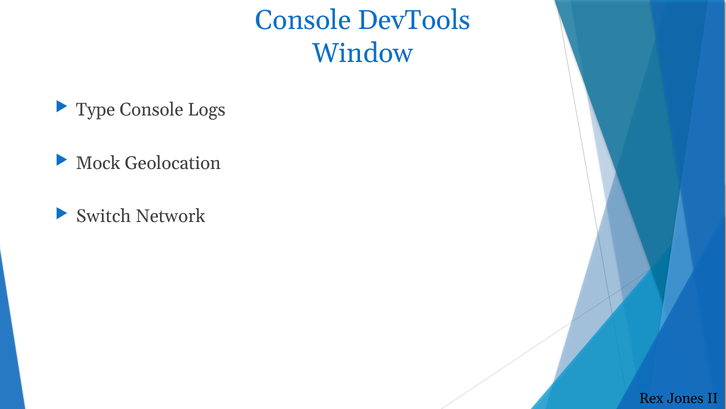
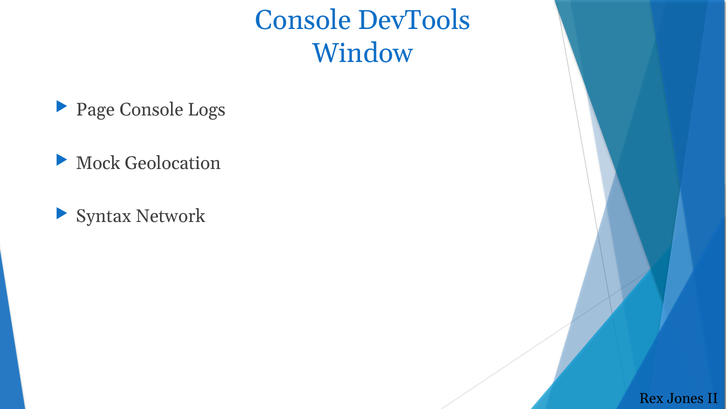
Type: Type -> Page
Switch: Switch -> Syntax
